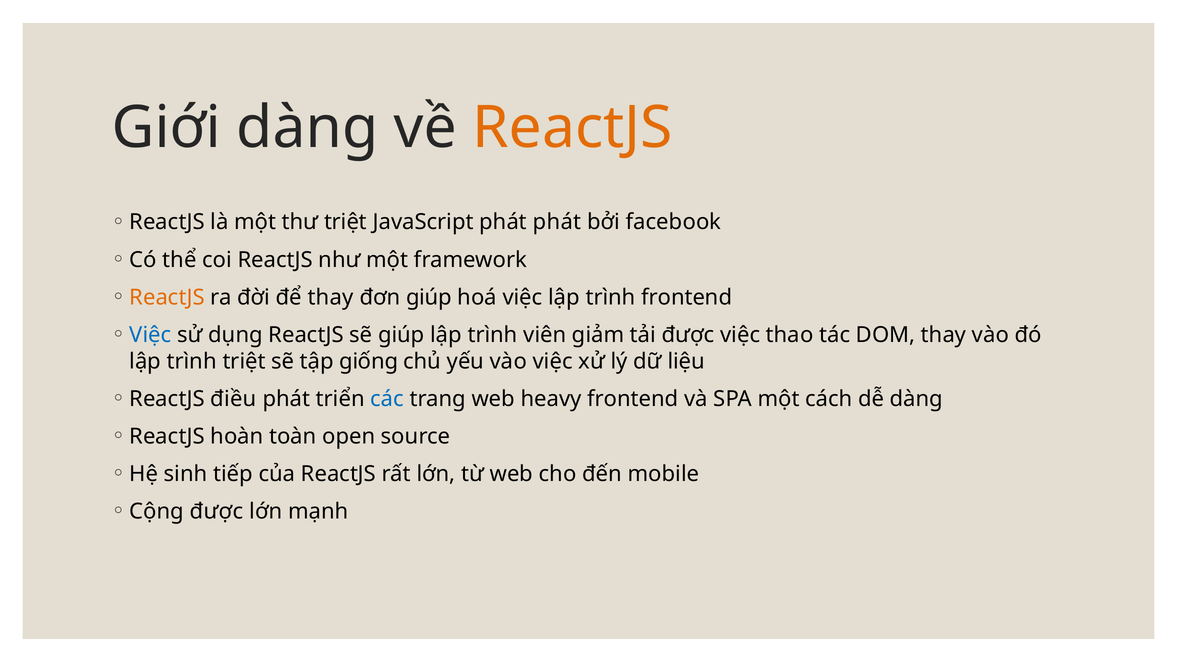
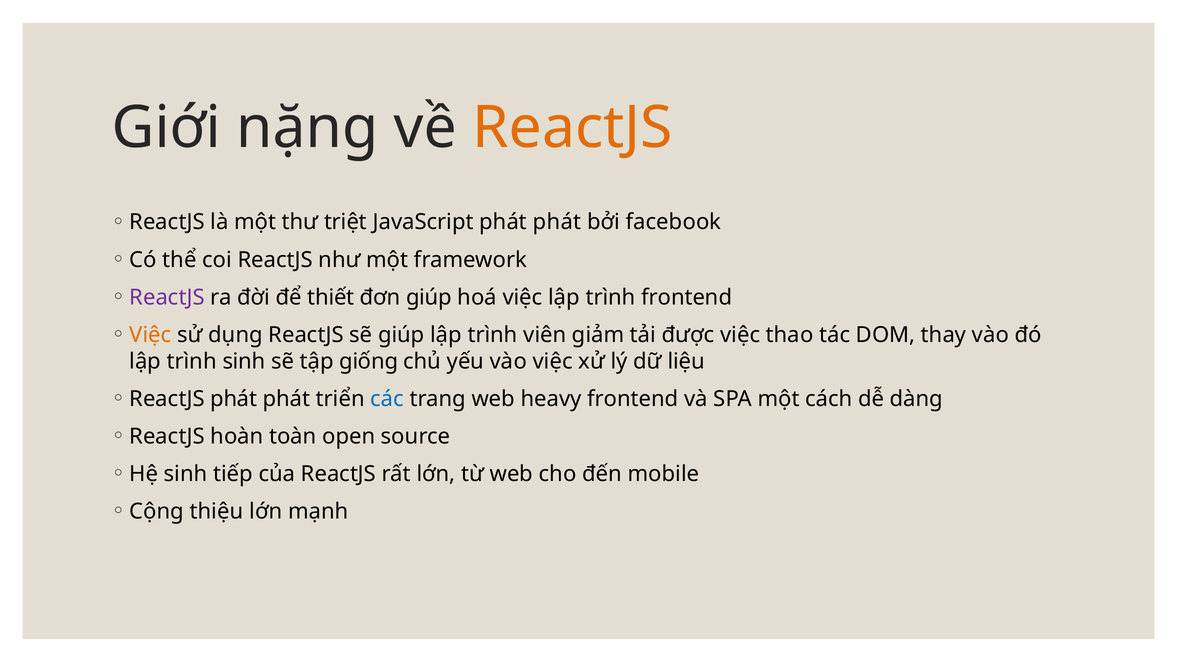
Giới dàng: dàng -> nặng
ReactJS at (167, 297) colour: orange -> purple
để thay: thay -> thiết
Việc at (150, 335) colour: blue -> orange
trình triệt: triệt -> sinh
ReactJS điều: điều -> phát
Cộng được: được -> thiệu
